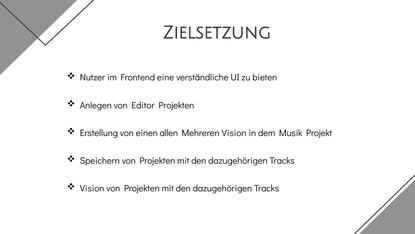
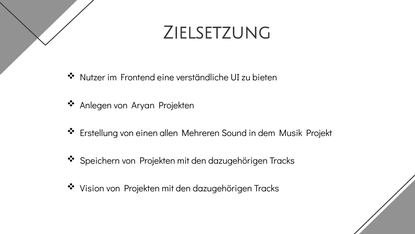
Editor: Editor -> Aryan
Mehreren Vision: Vision -> Sound
